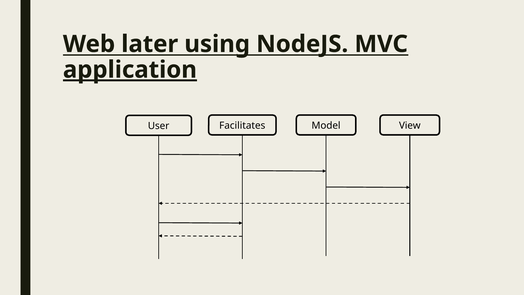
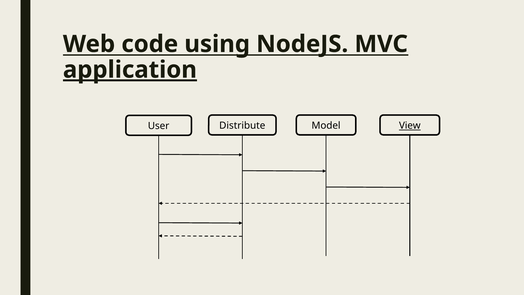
later: later -> code
Facilitates: Facilitates -> Distribute
View underline: none -> present
